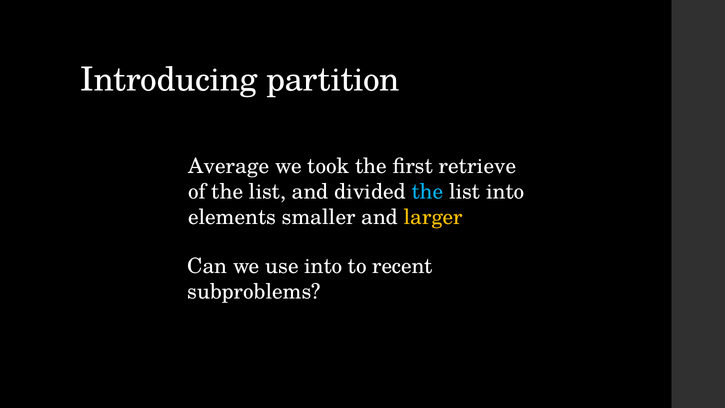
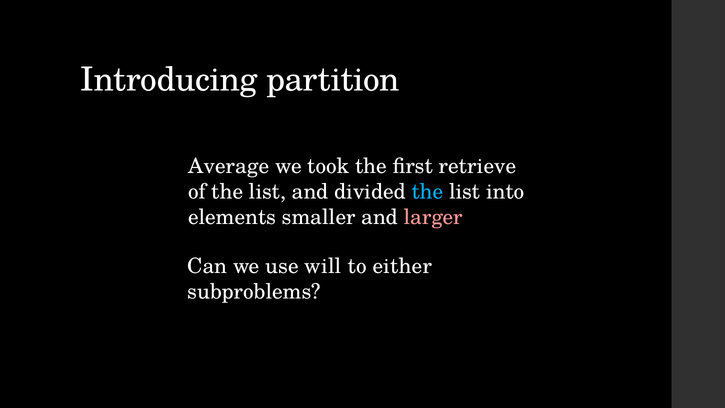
larger colour: yellow -> pink
use into: into -> will
recent: recent -> either
